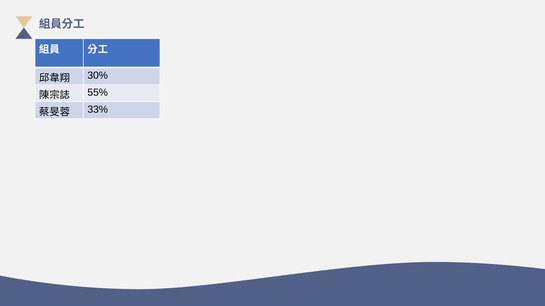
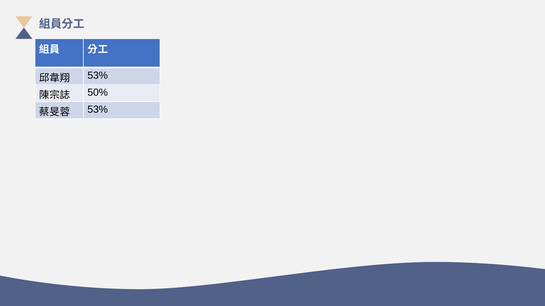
30% at (98, 76): 30% -> 53%
55%: 55% -> 50%
33% at (98, 110): 33% -> 53%
